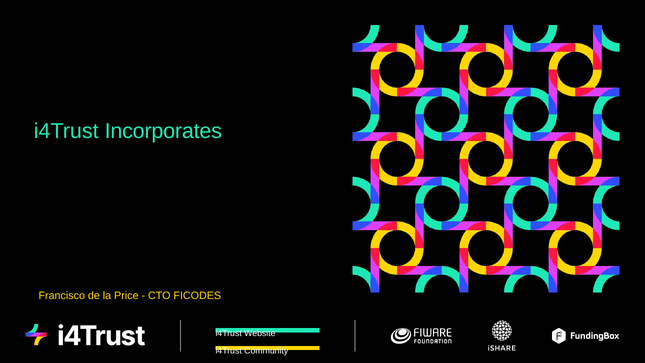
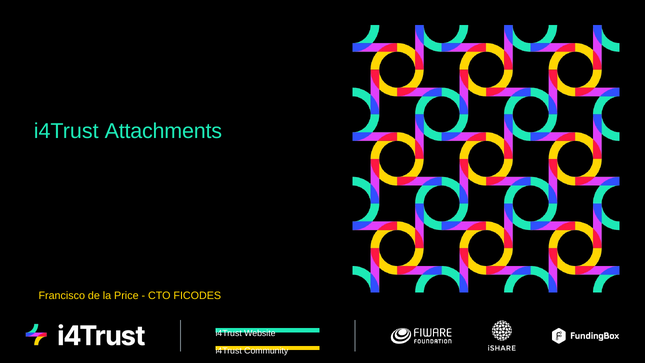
Incorporates: Incorporates -> Attachments
